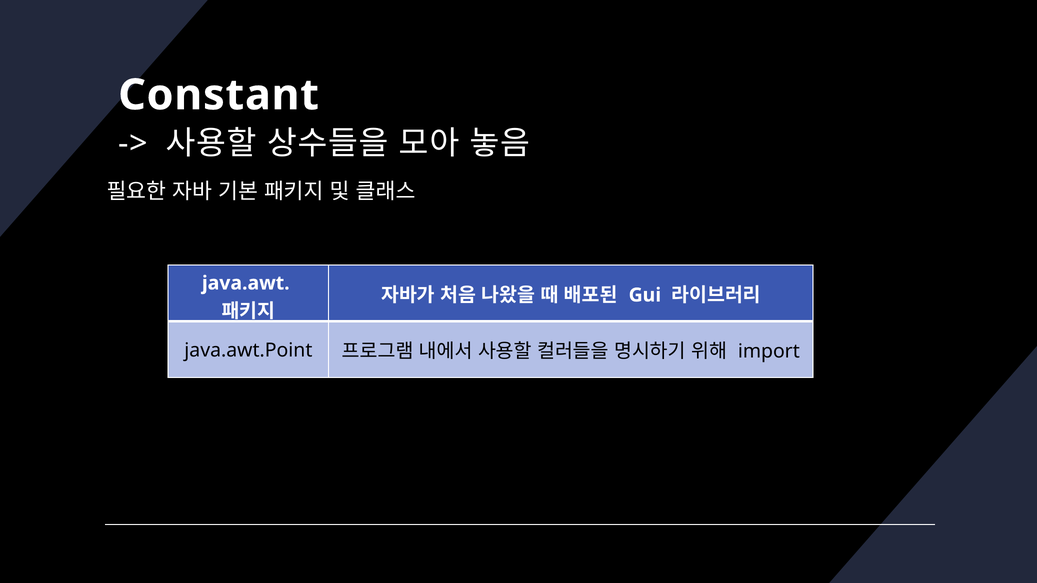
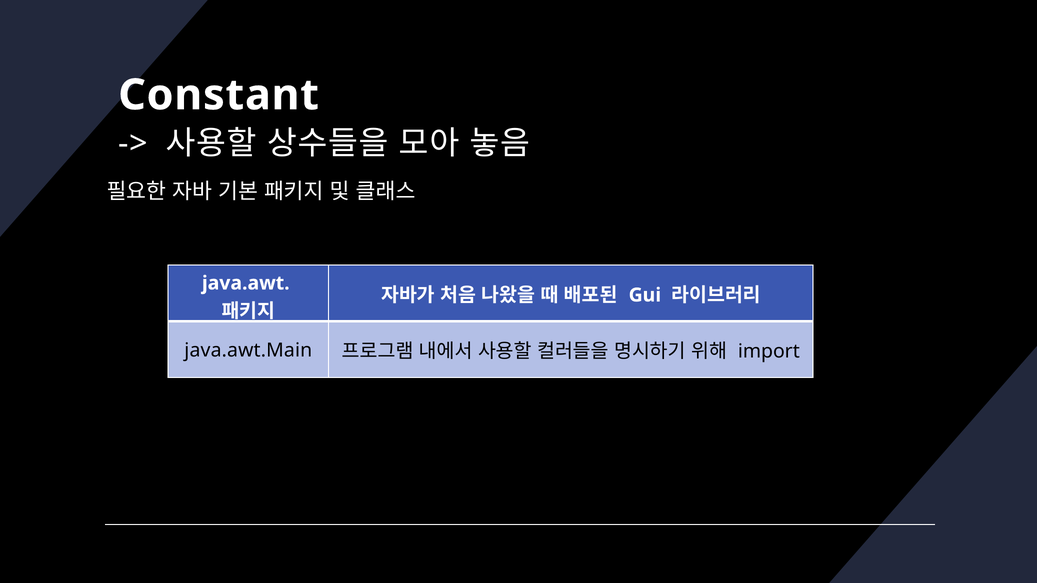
java.awt.Point: java.awt.Point -> java.awt.Main
